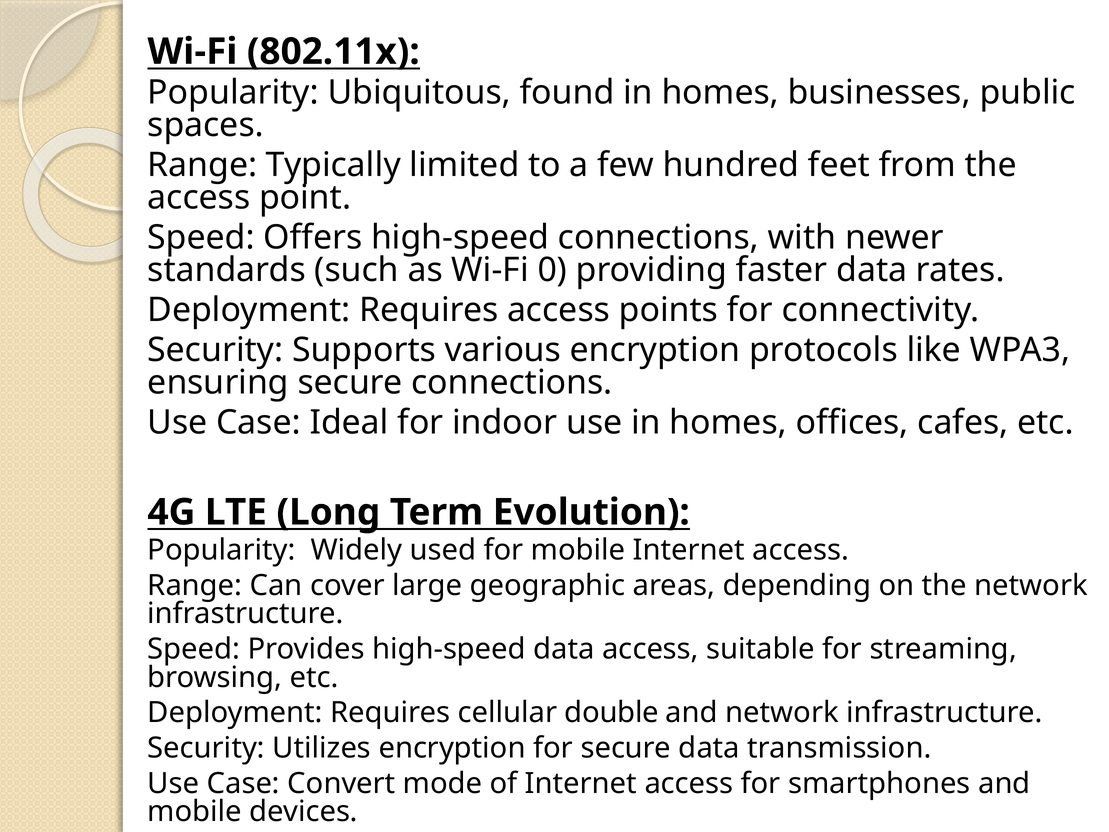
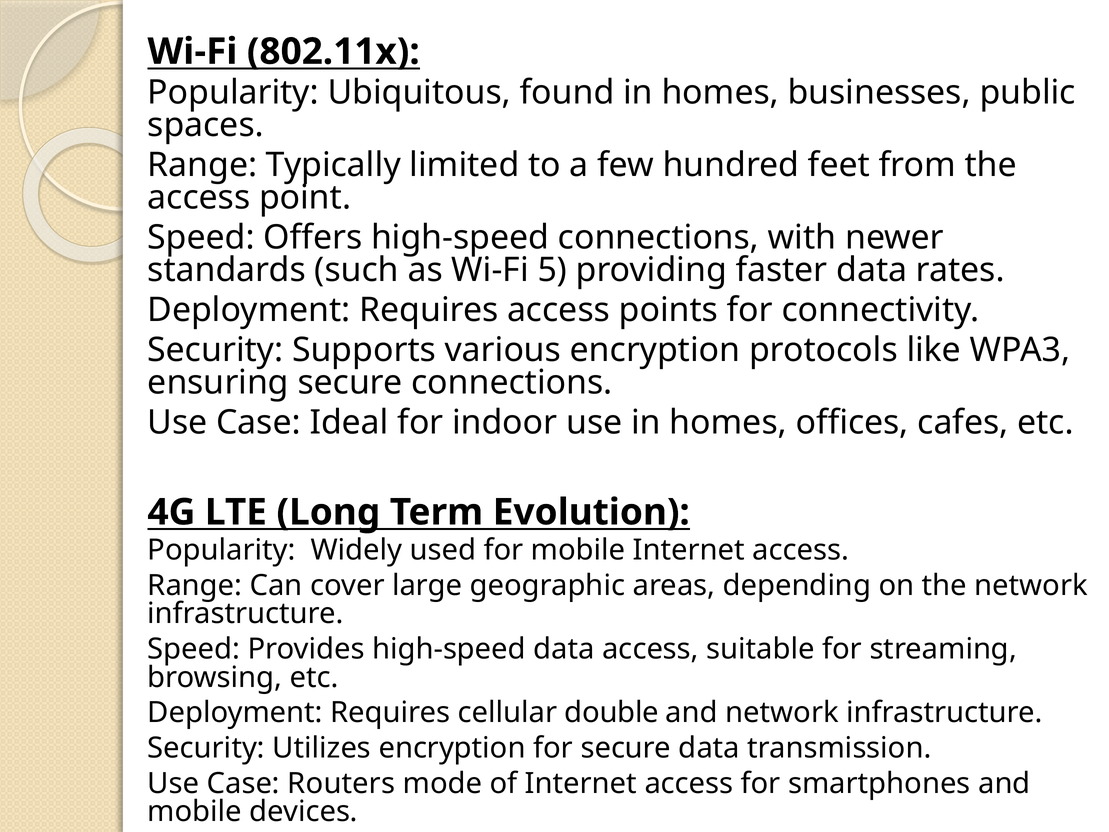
0: 0 -> 5
Convert: Convert -> Routers
